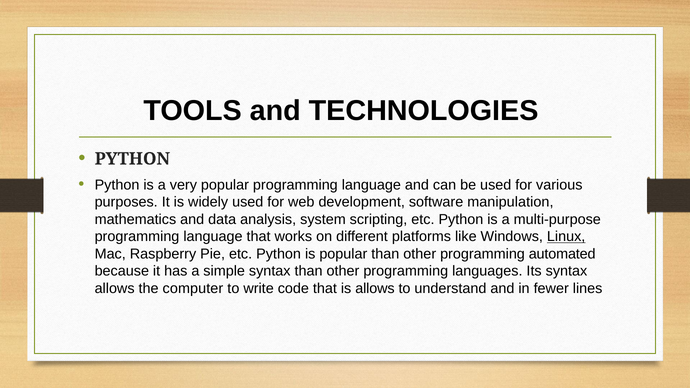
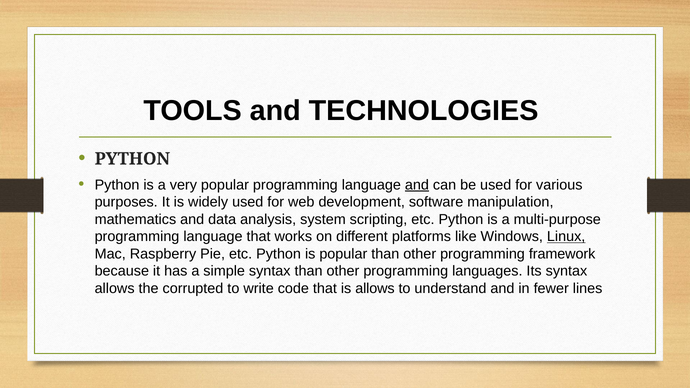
and at (417, 185) underline: none -> present
automated: automated -> framework
computer: computer -> corrupted
